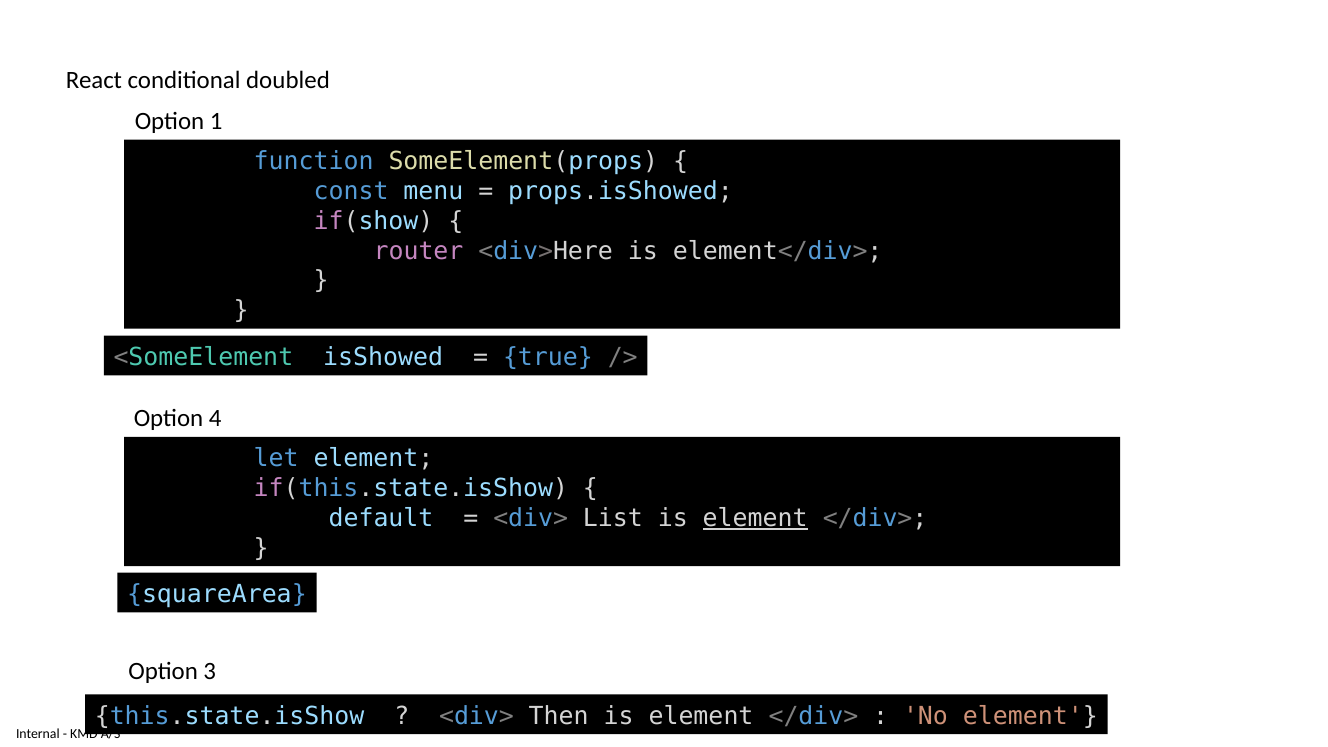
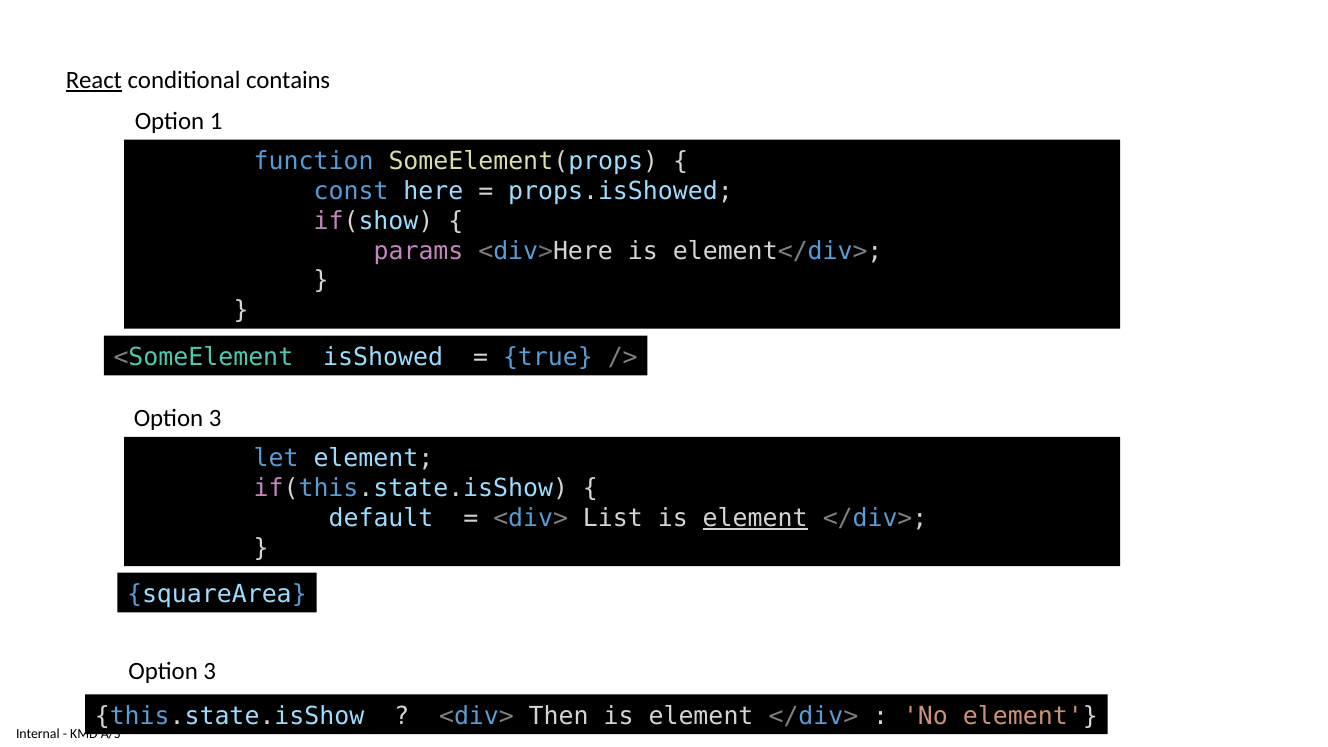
React underline: none -> present
doubled: doubled -> contains
menu: menu -> here
router: router -> params
4 at (215, 418): 4 -> 3
